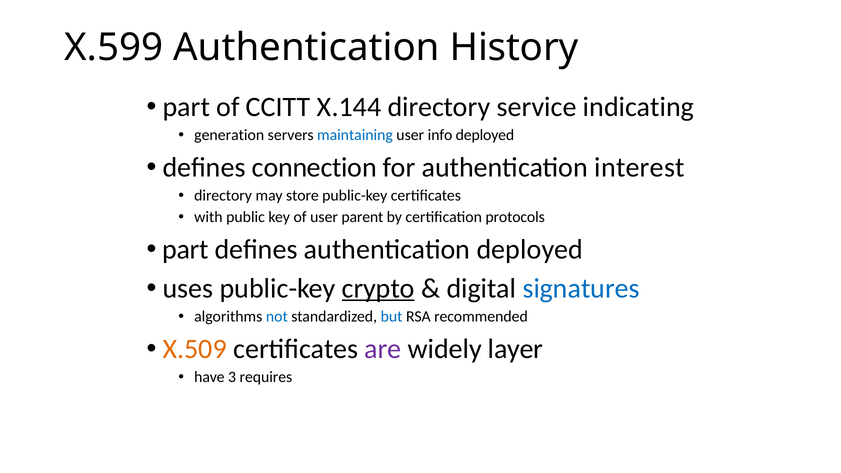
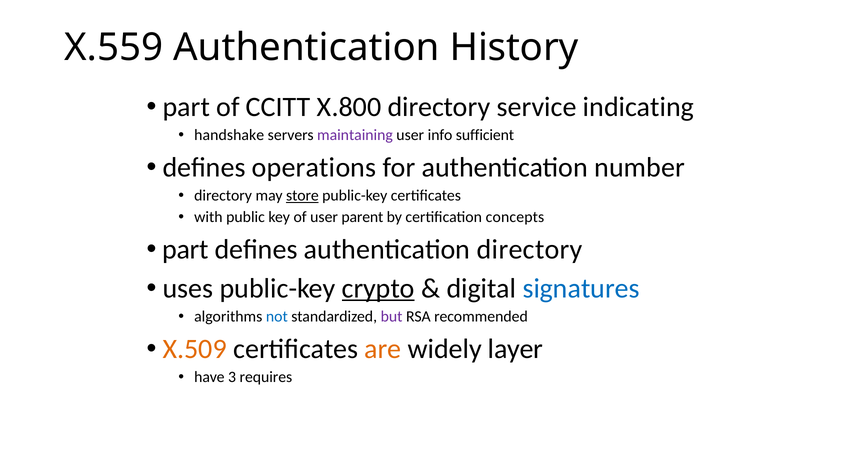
X.599: X.599 -> X.559
X.144: X.144 -> X.800
generation: generation -> handshake
maintaining colour: blue -> purple
info deployed: deployed -> sufficient
connection: connection -> operations
interest: interest -> number
store underline: none -> present
protocols: protocols -> concepts
authentication deployed: deployed -> directory
but colour: blue -> purple
are colour: purple -> orange
